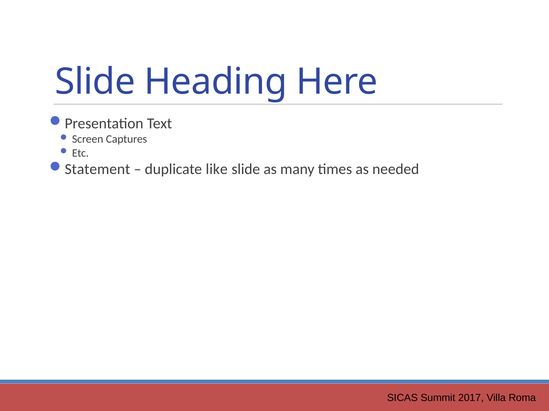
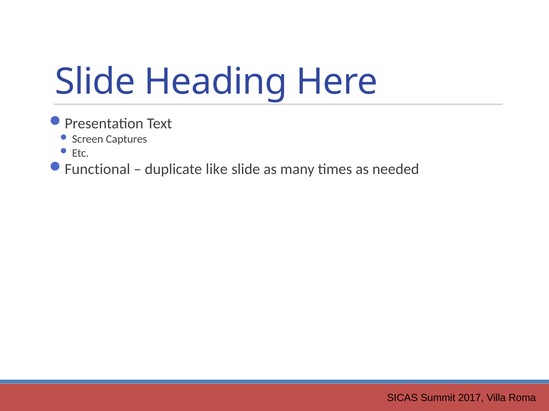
Statement: Statement -> Functional
